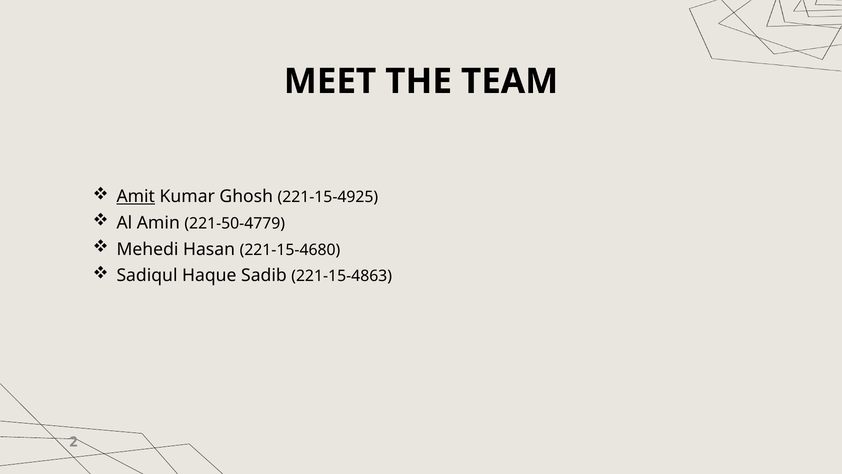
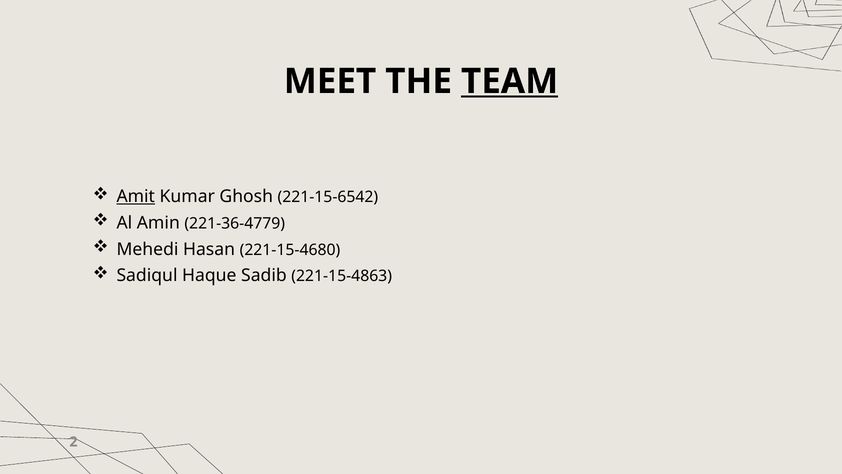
TEAM underline: none -> present
221-15-4925: 221-15-4925 -> 221-15-6542
221-50-4779: 221-50-4779 -> 221-36-4779
